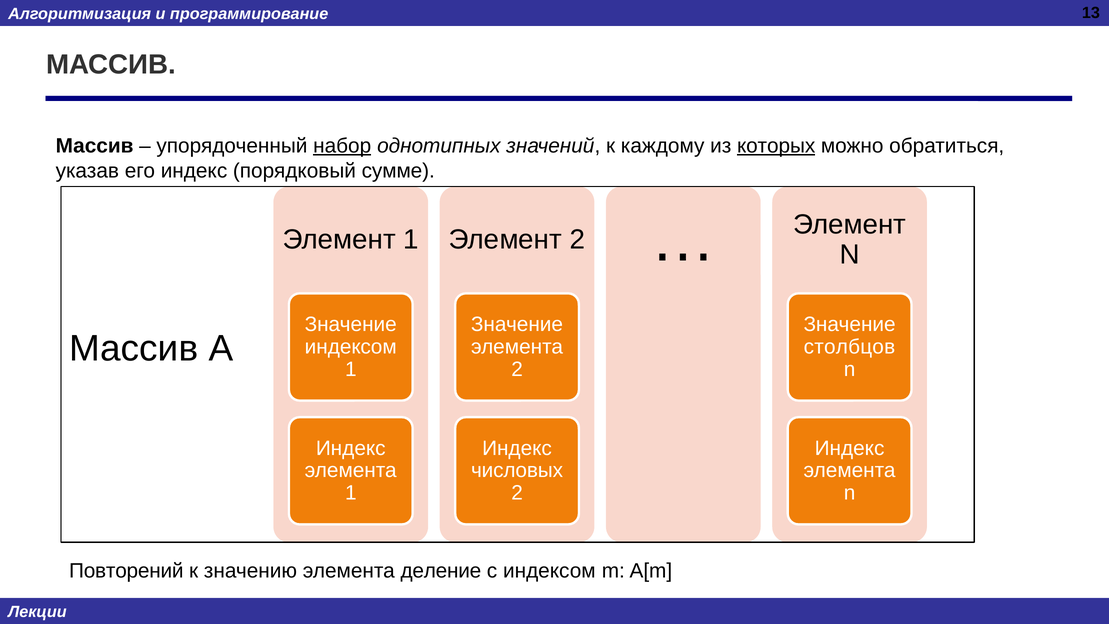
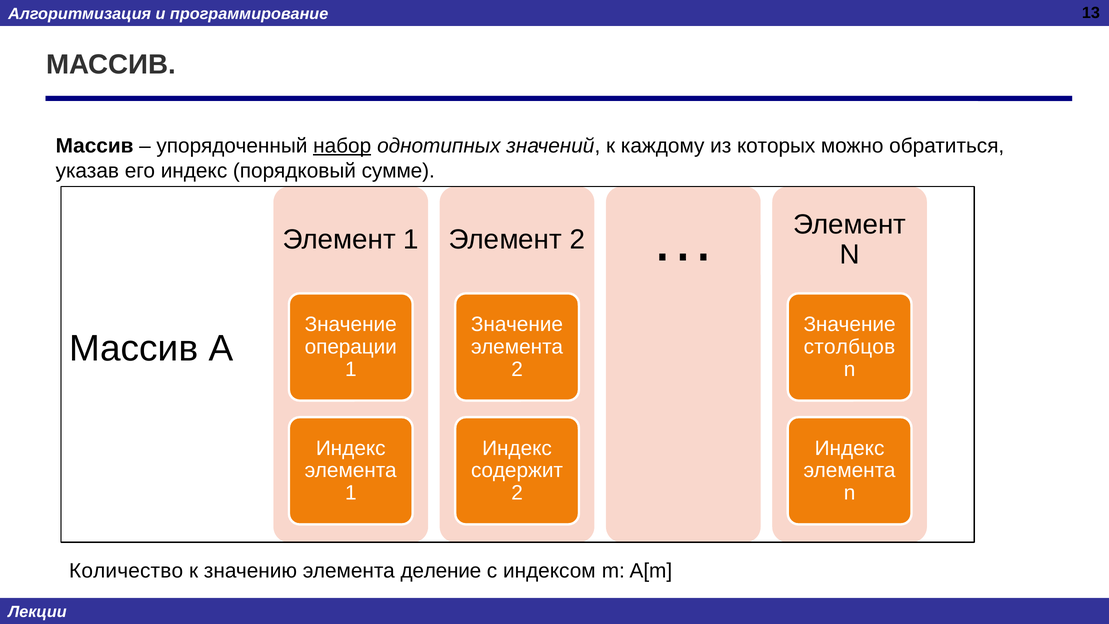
которых underline: present -> none
индексом at (351, 347): индексом -> операции
числовых: числовых -> содержит
Повторений: Повторений -> Количество
